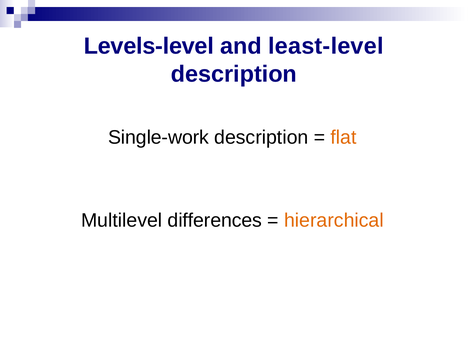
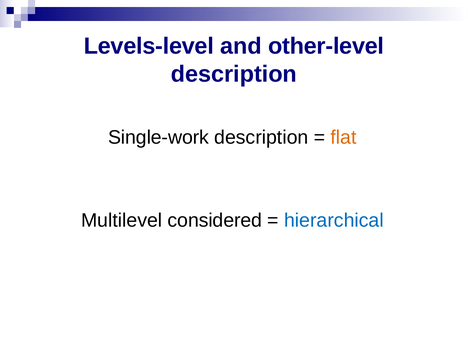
least-level: least-level -> other-level
differences: differences -> considered
hierarchical colour: orange -> blue
